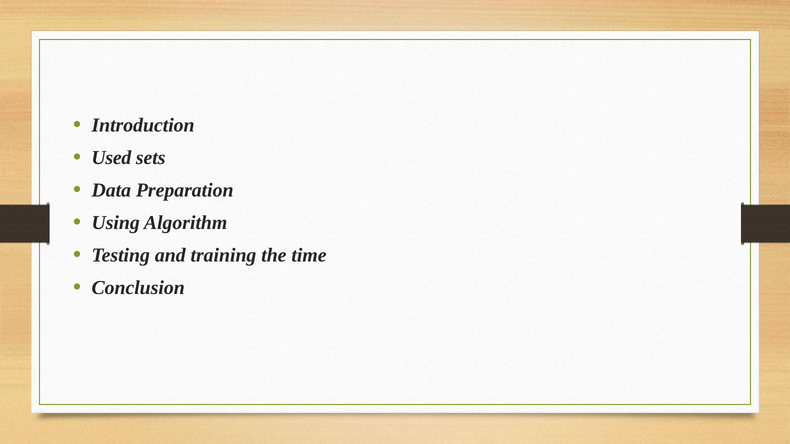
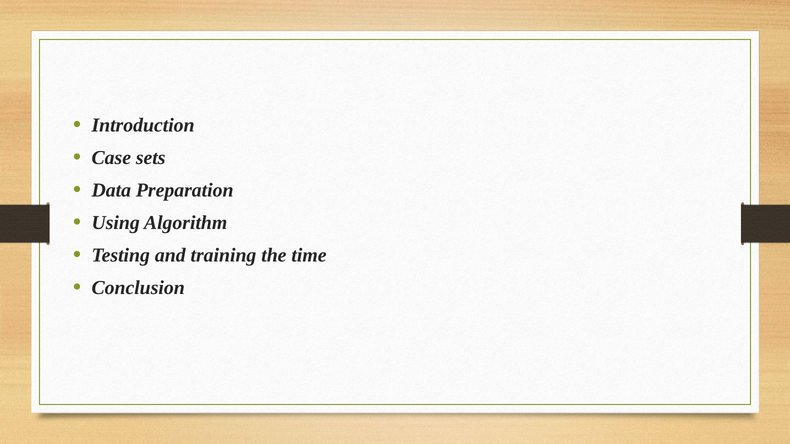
Used: Used -> Case
